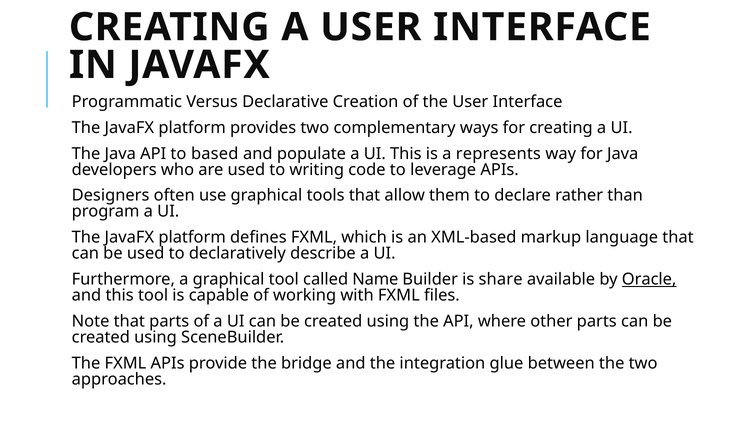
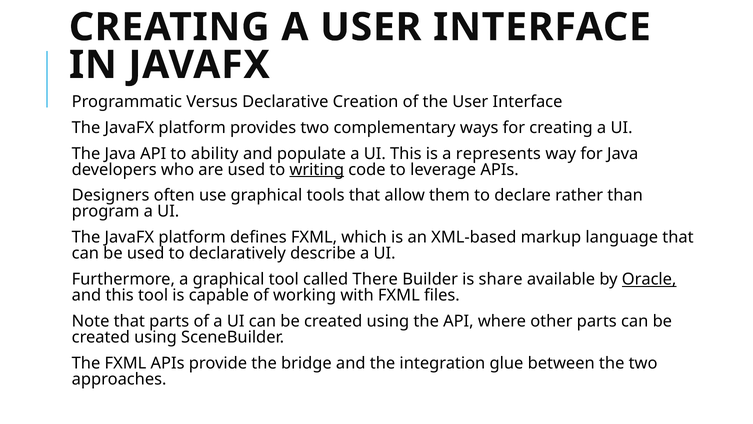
based: based -> ability
writing underline: none -> present
Name: Name -> There
